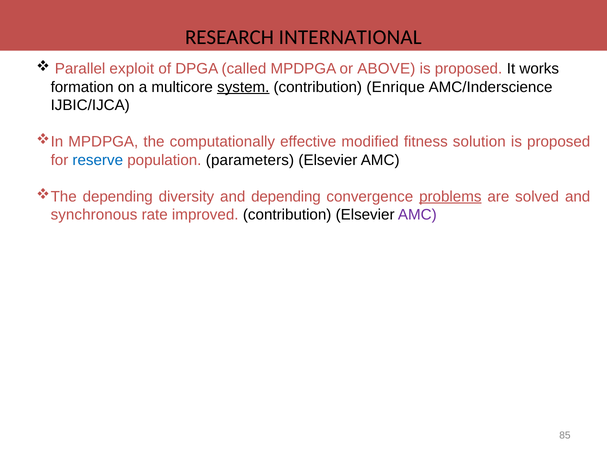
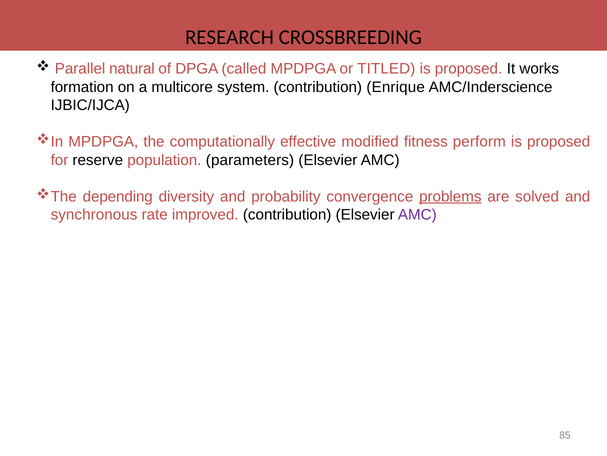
INTERNATIONAL: INTERNATIONAL -> CROSSBREEDING
exploit: exploit -> natural
ABOVE: ABOVE -> TITLED
system underline: present -> none
solution: solution -> perform
reserve colour: blue -> black
and depending: depending -> probability
